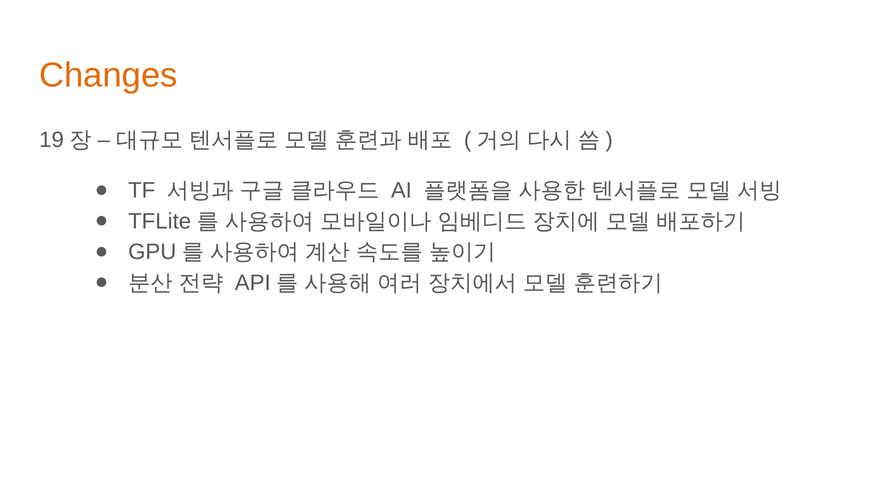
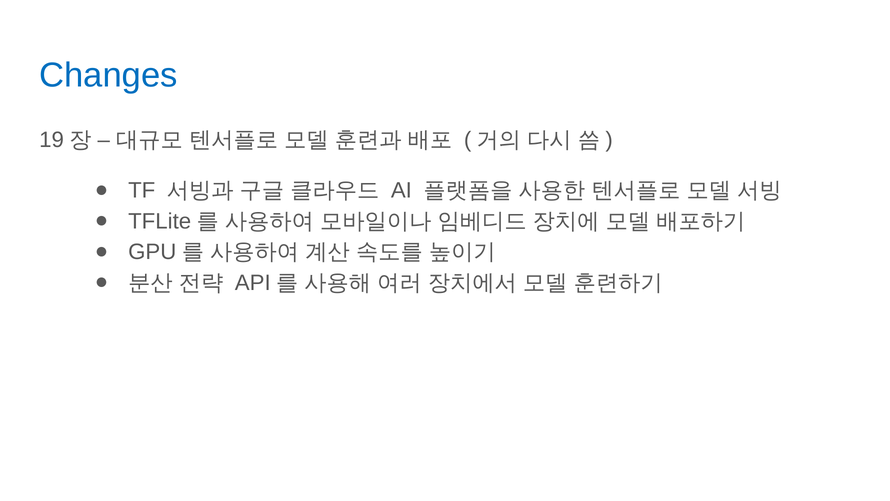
Changes colour: orange -> blue
